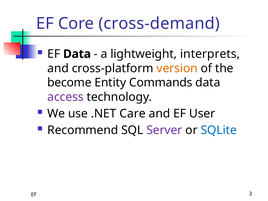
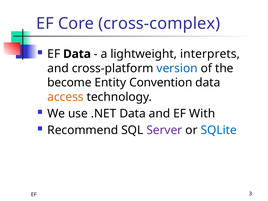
cross-demand: cross-demand -> cross-complex
version colour: orange -> blue
Commands: Commands -> Convention
access colour: purple -> orange
.NET Care: Care -> Data
User: User -> With
